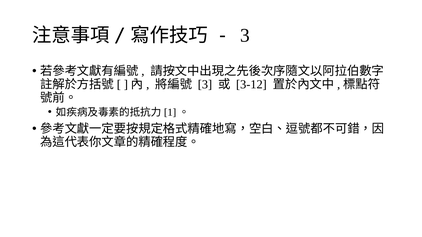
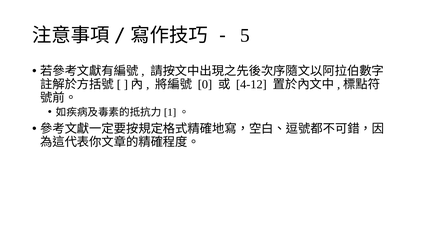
3 at (245, 35): 3 -> 5
3 at (205, 85): 3 -> 0
3-12: 3-12 -> 4-12
